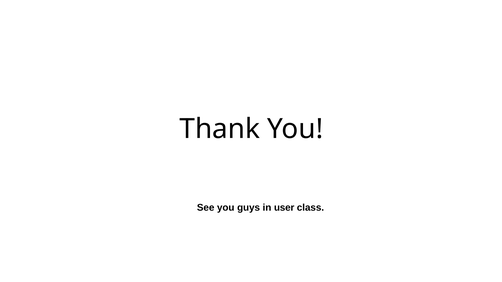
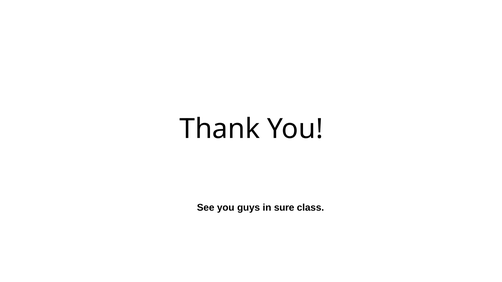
user: user -> sure
